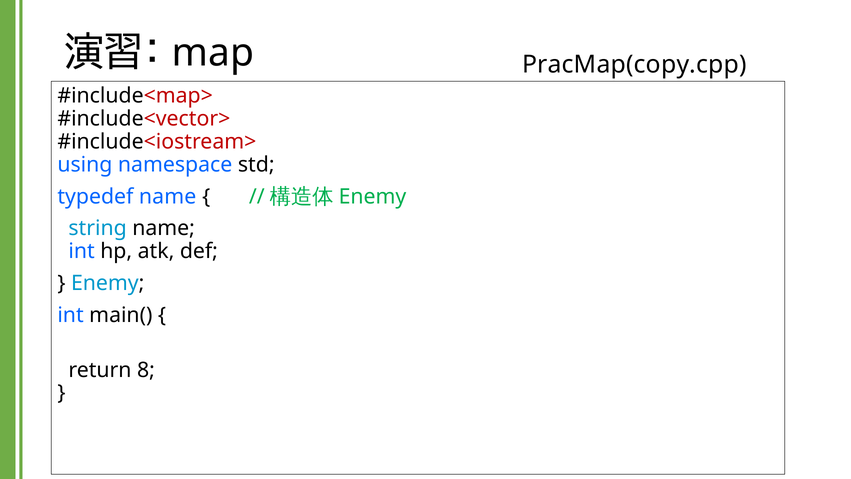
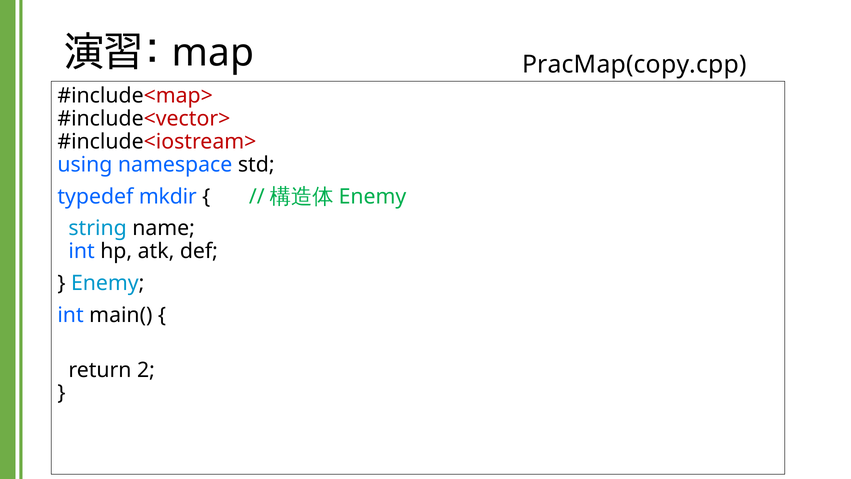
typedef name: name -> mkdir
8: 8 -> 2
